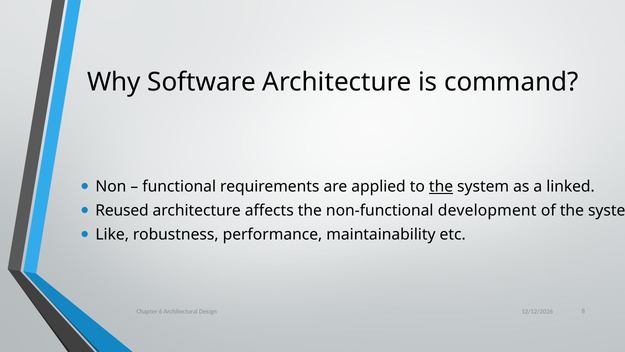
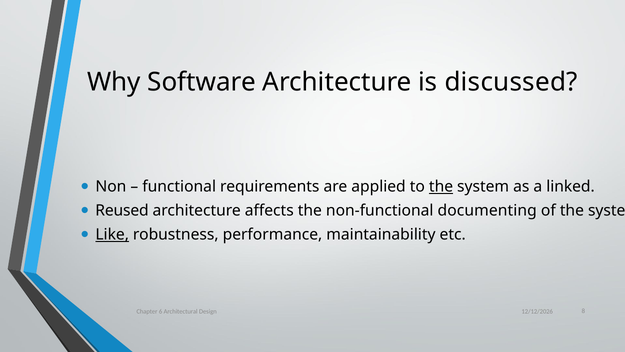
command: command -> discussed
development: development -> documenting
Like underline: none -> present
